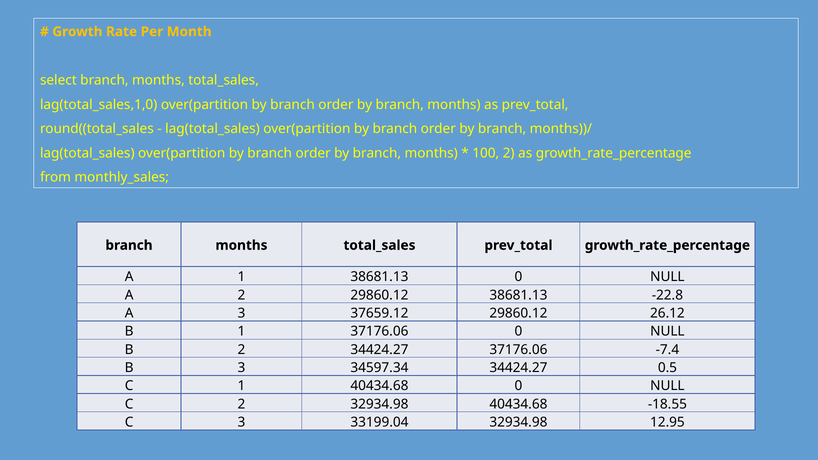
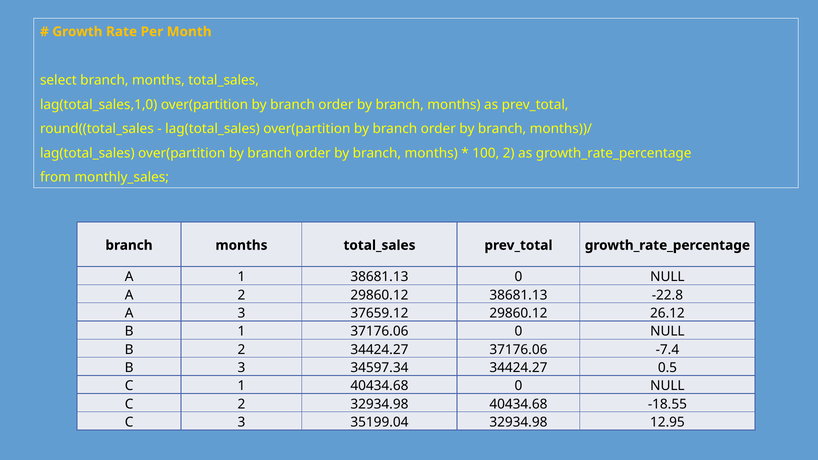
33199.04: 33199.04 -> 35199.04
